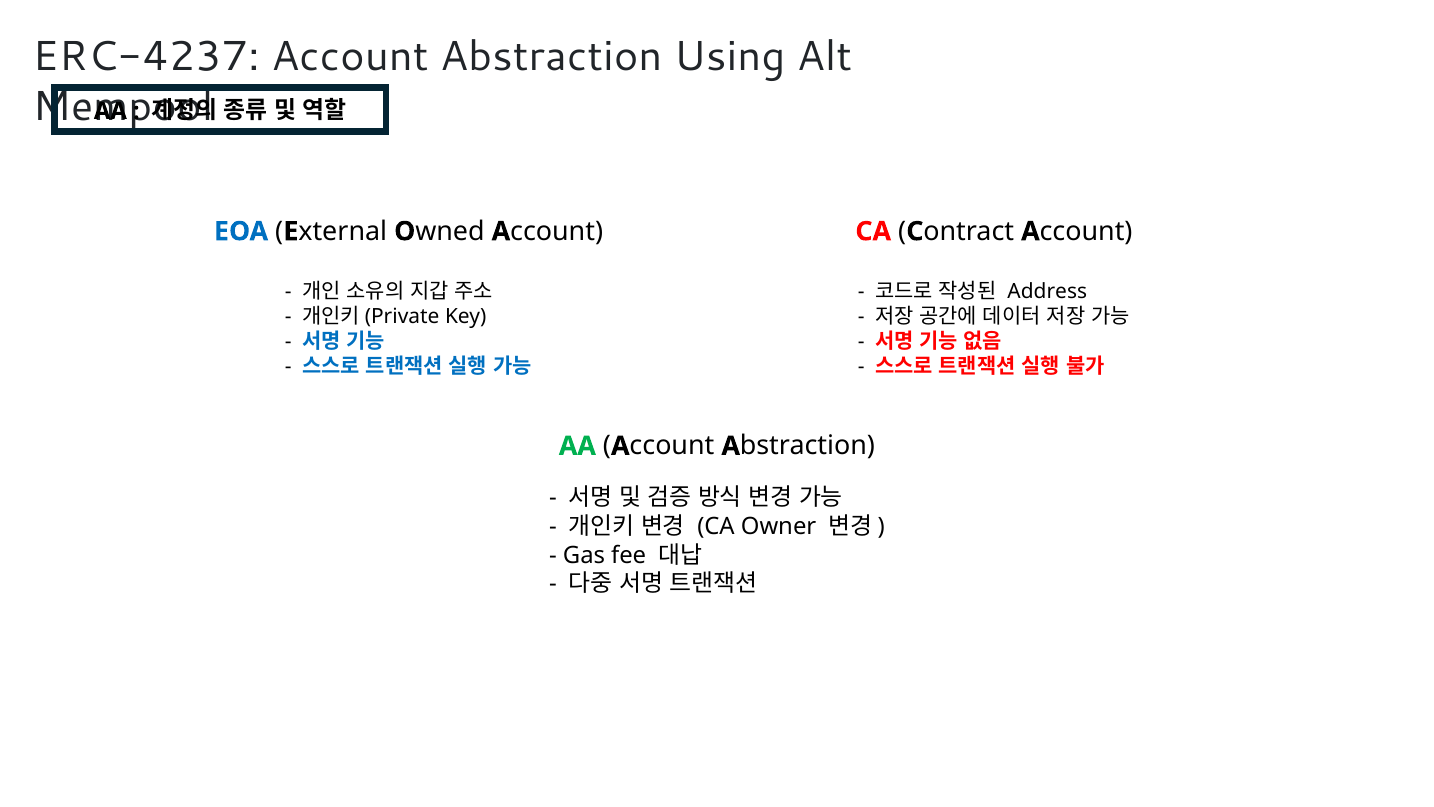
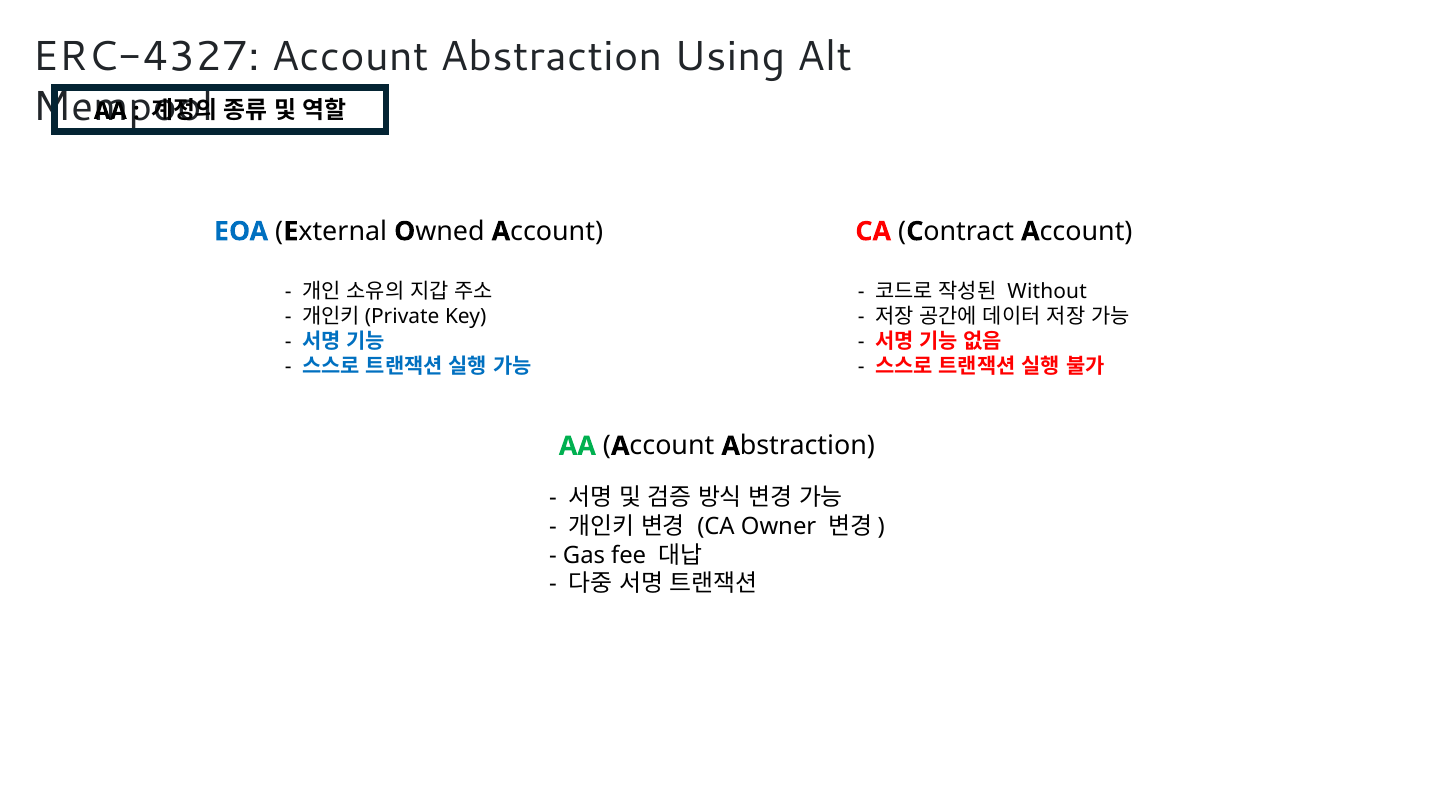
ERC-4237: ERC-4237 -> ERC-4327
Address: Address -> Without
